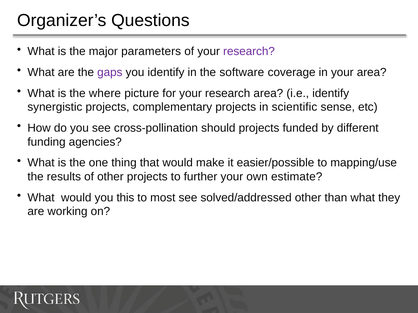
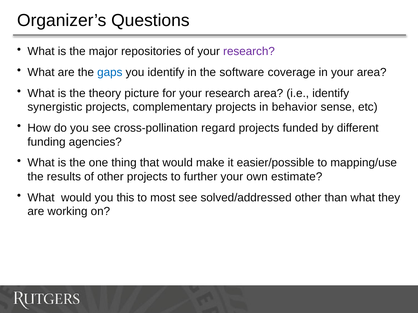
parameters: parameters -> repositories
gaps colour: purple -> blue
where: where -> theory
scientific: scientific -> behavior
should: should -> regard
